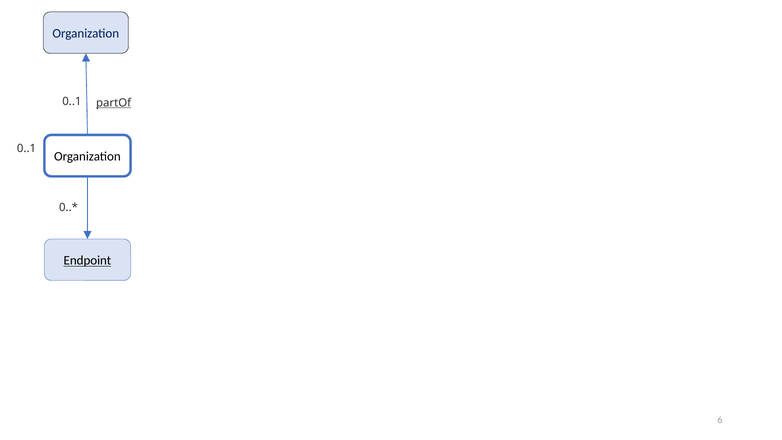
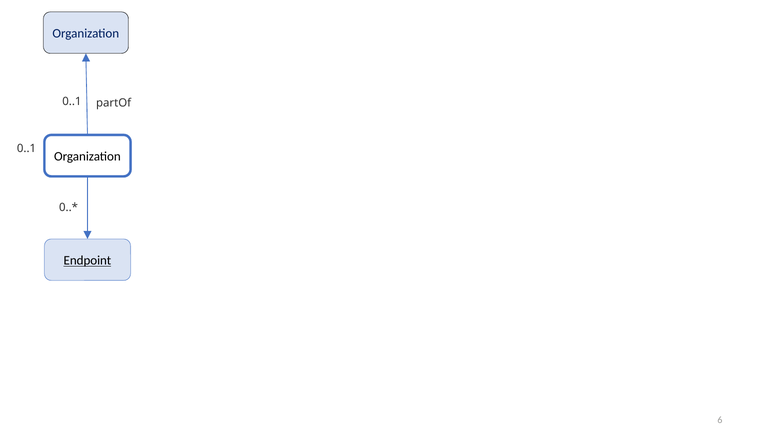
partOf underline: present -> none
